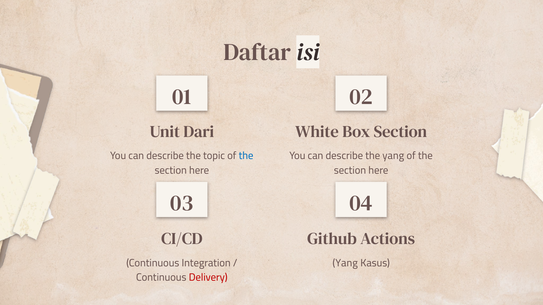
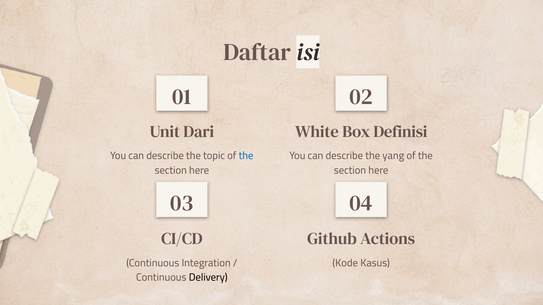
Box Section: Section -> Definisi
Yang at (345, 263): Yang -> Kode
Delivery colour: red -> black
